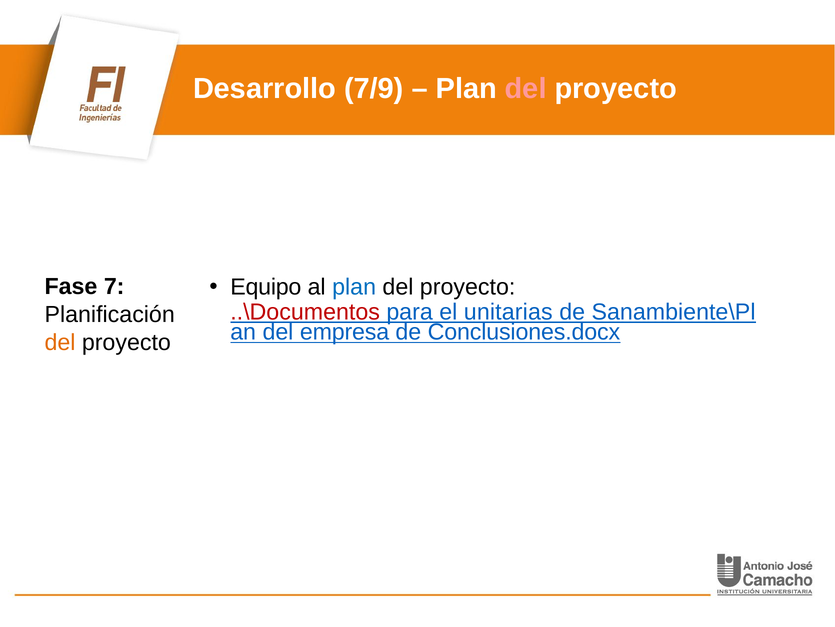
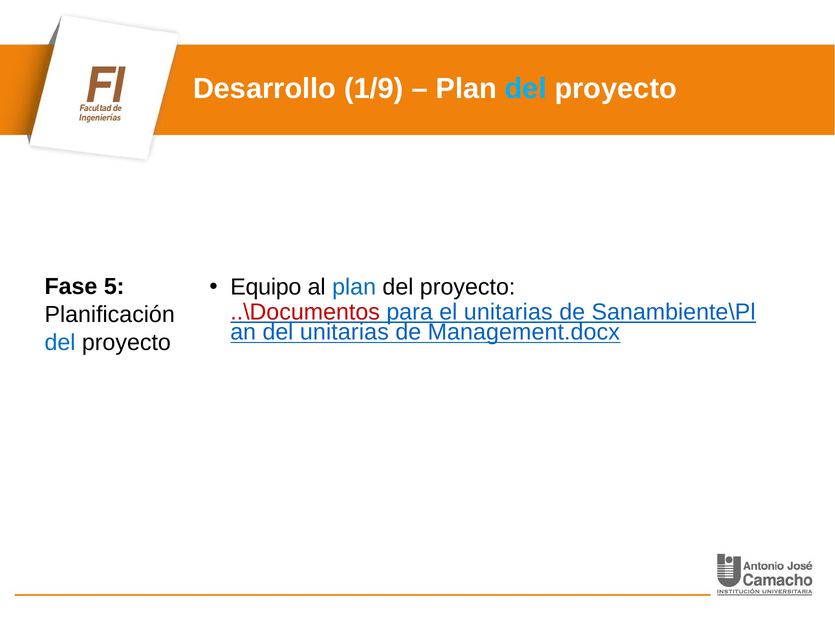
7/9: 7/9 -> 1/9
del at (526, 89) colour: pink -> light blue
7: 7 -> 5
del empresa: empresa -> unitarias
Conclusiones.docx: Conclusiones.docx -> Management.docx
del at (60, 342) colour: orange -> blue
